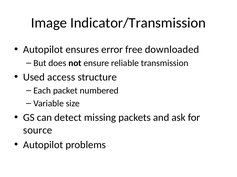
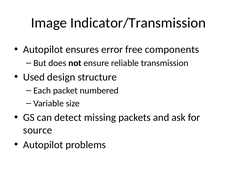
downloaded: downloaded -> components
access: access -> design
